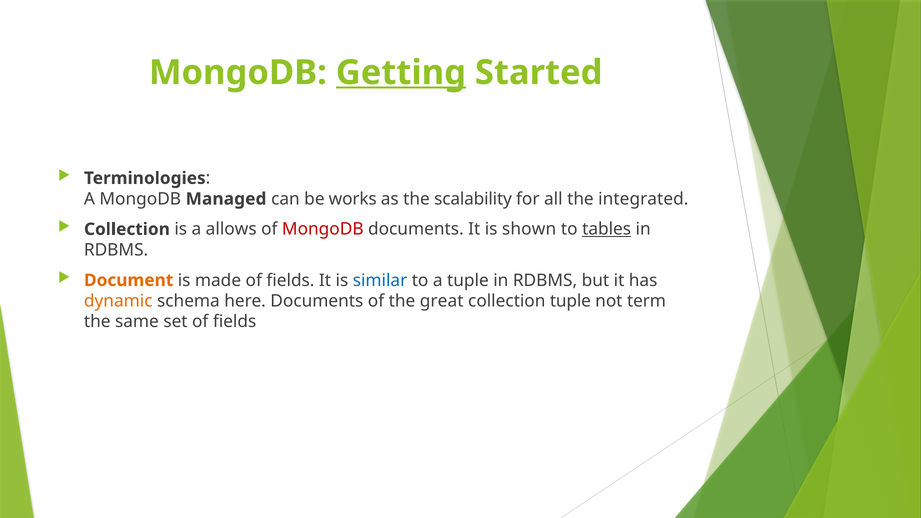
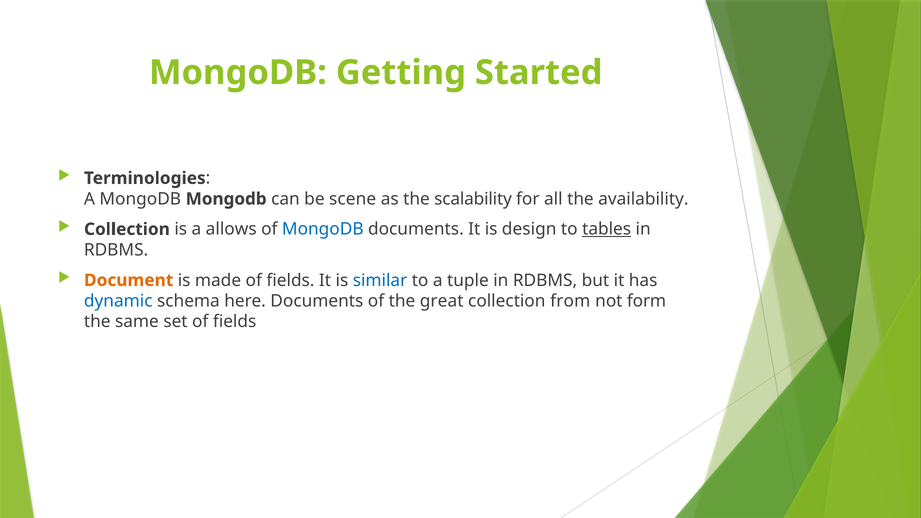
Getting underline: present -> none
MongoDB Managed: Managed -> Mongodb
works: works -> scene
integrated: integrated -> availability
MongoDB at (323, 229) colour: red -> blue
shown: shown -> design
dynamic colour: orange -> blue
collection tuple: tuple -> from
term: term -> form
